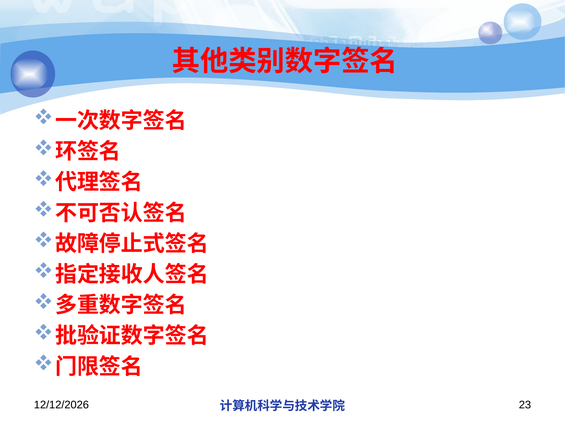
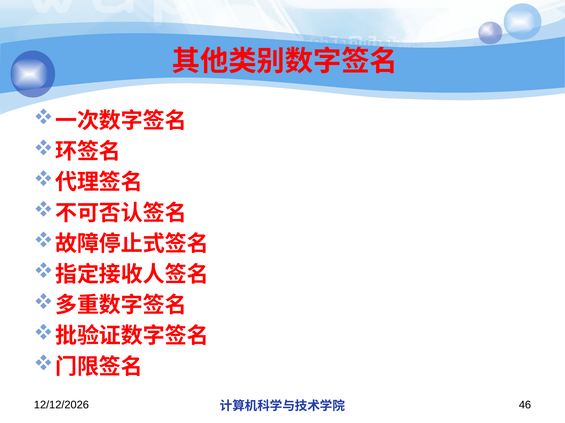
23: 23 -> 46
